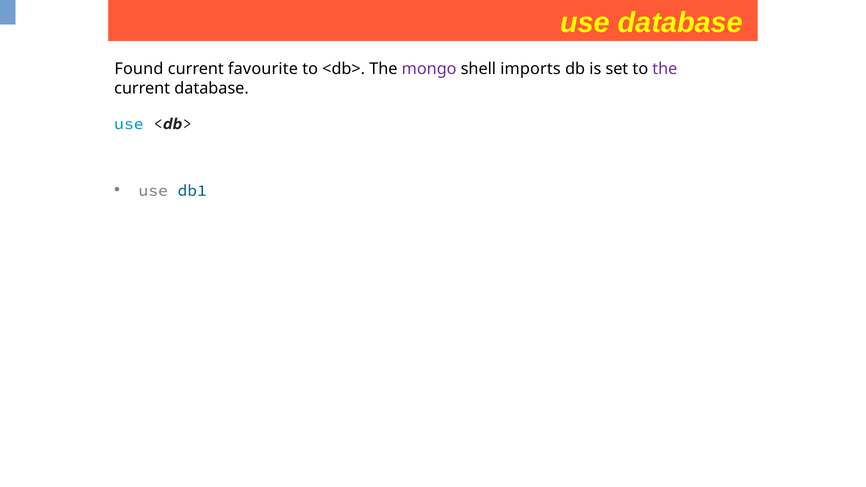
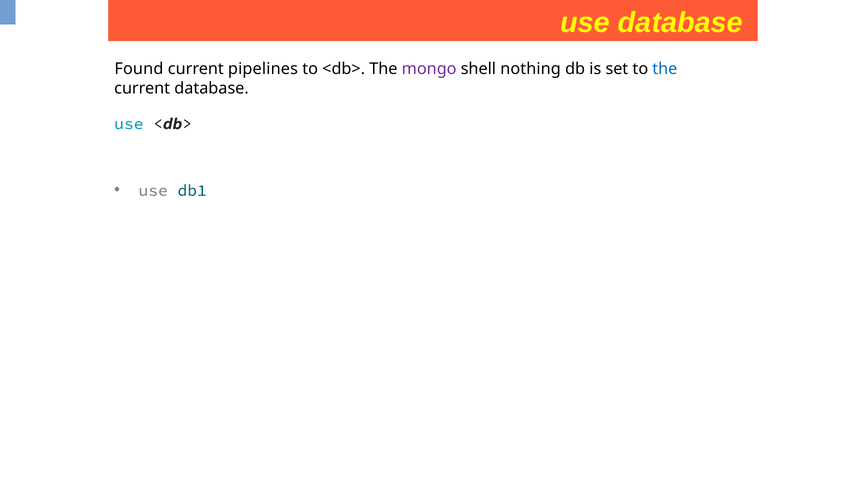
favourite: favourite -> pipelines
imports: imports -> nothing
the at (665, 69) colour: purple -> blue
